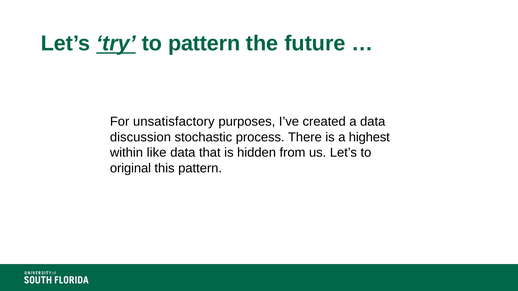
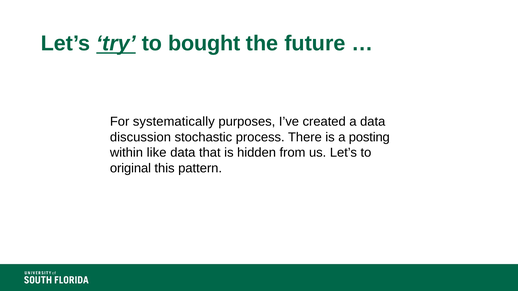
to pattern: pattern -> bought
unsatisfactory: unsatisfactory -> systematically
highest: highest -> posting
